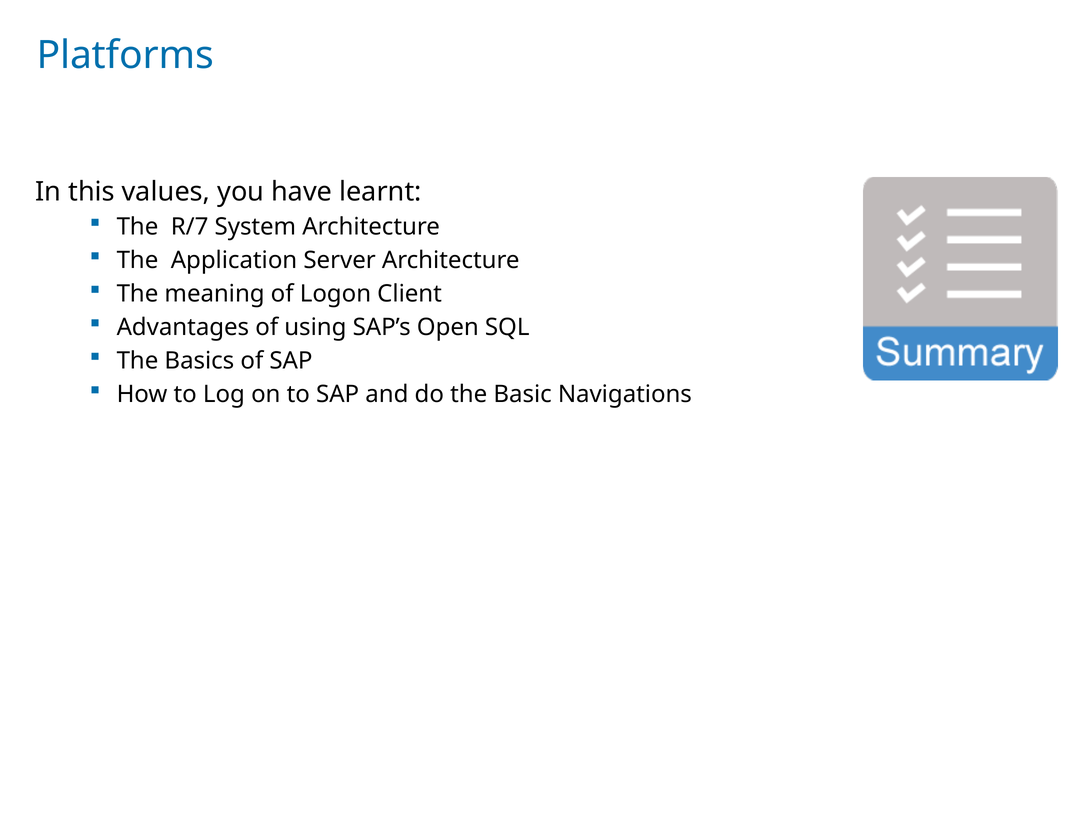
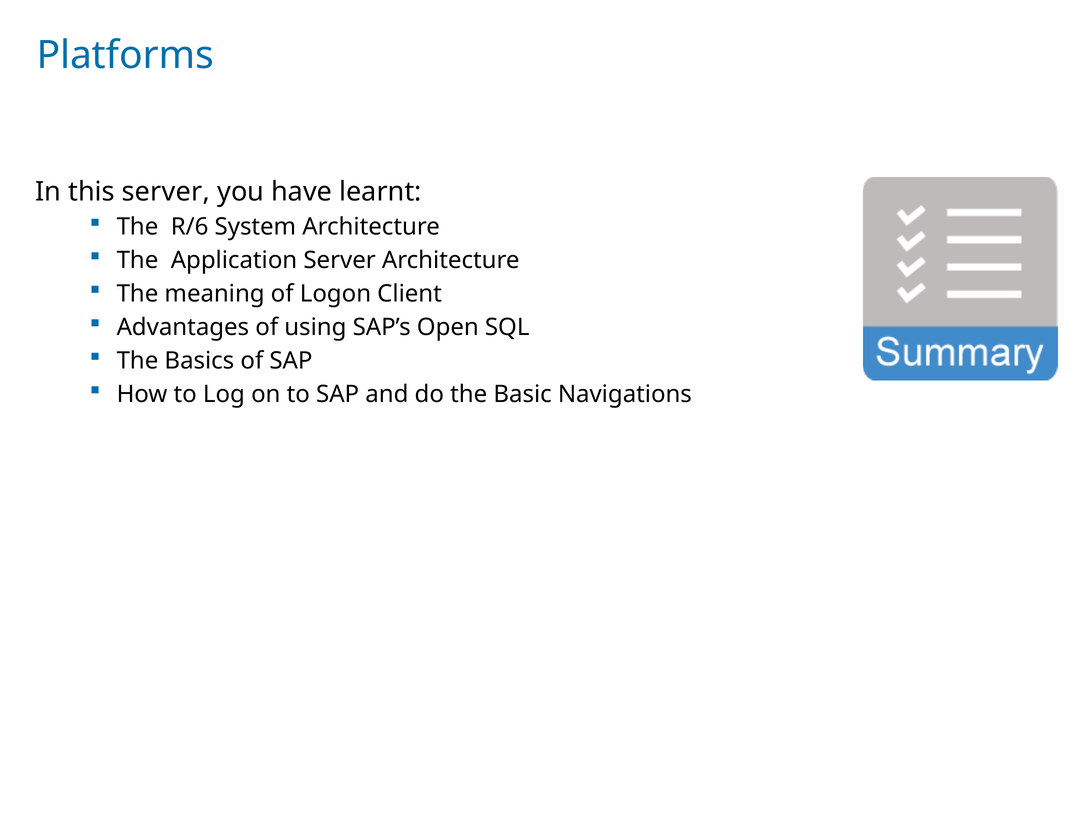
this values: values -> server
R/7: R/7 -> R/6
